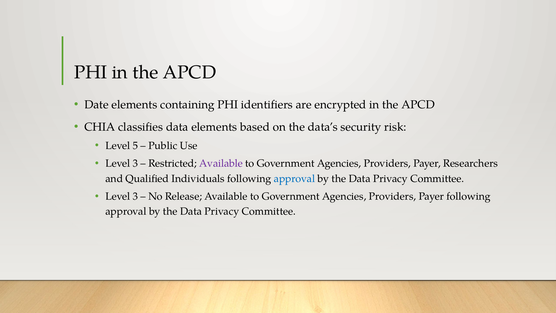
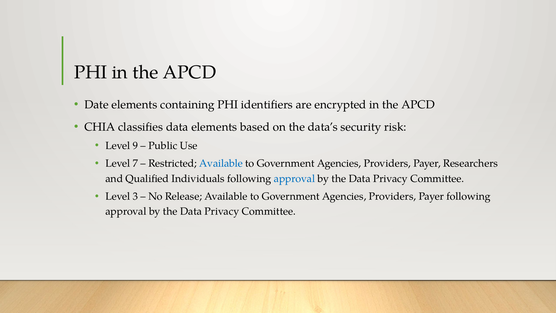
5: 5 -> 9
3 at (135, 163): 3 -> 7
Available at (221, 163) colour: purple -> blue
